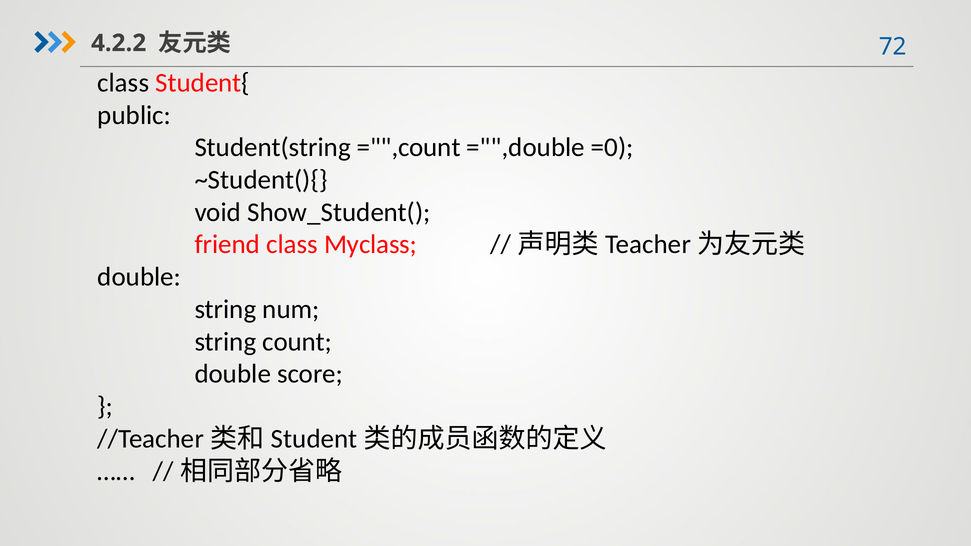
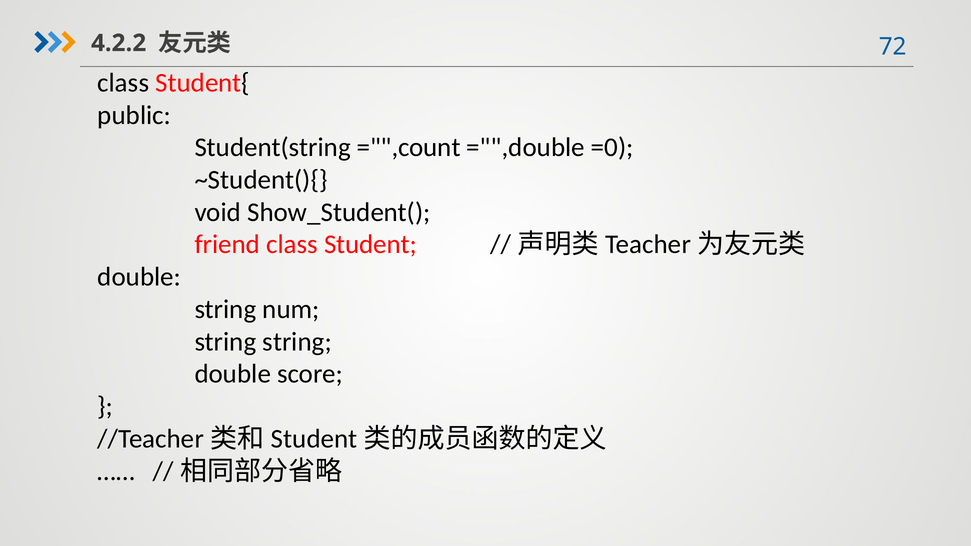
Myclass: Myclass -> Student
string count: count -> string
